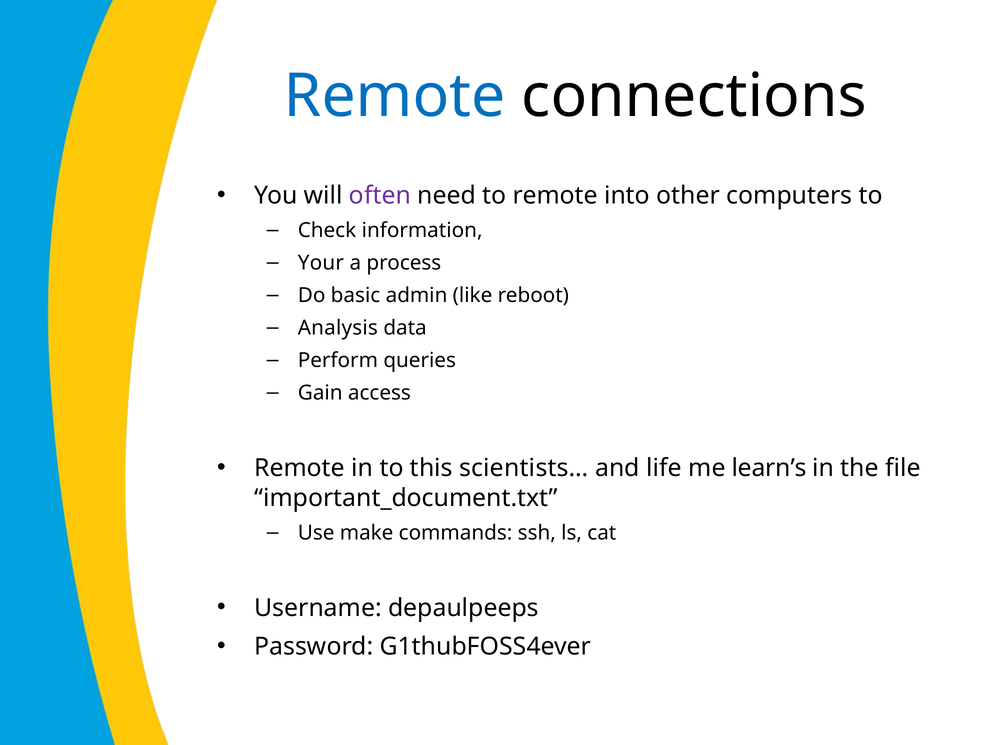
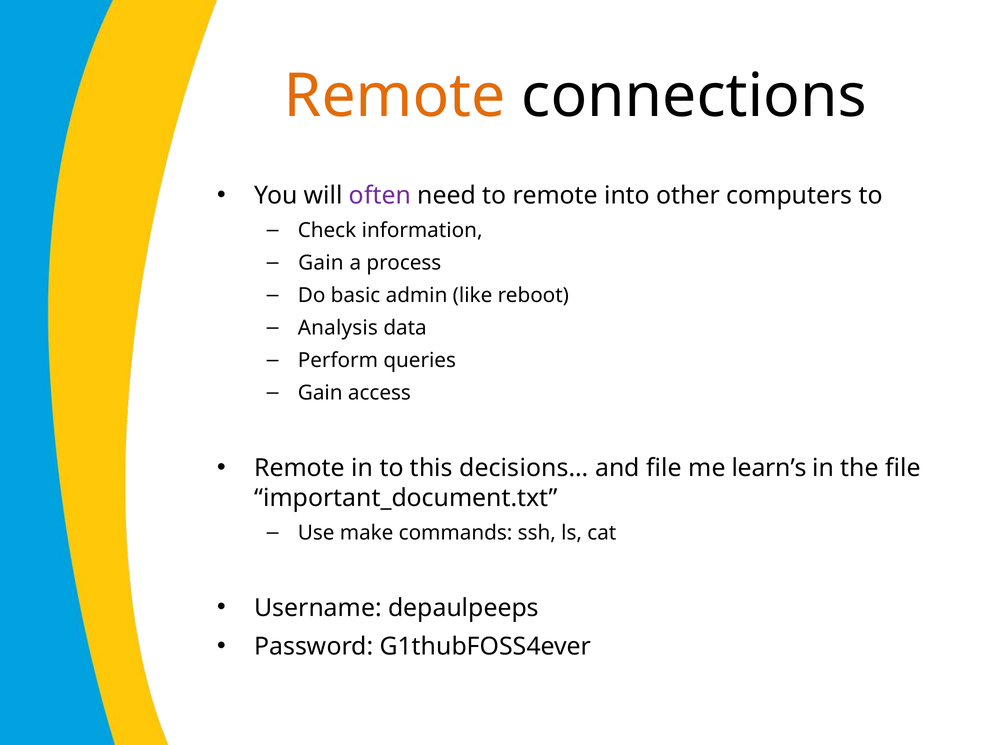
Remote at (395, 96) colour: blue -> orange
Your at (321, 263): Your -> Gain
scientists…: scientists… -> decisions…
and life: life -> file
